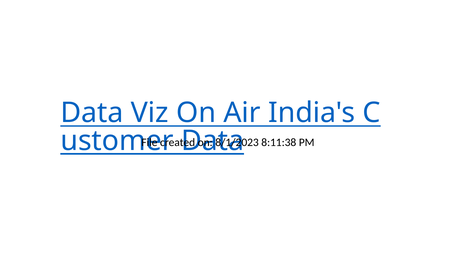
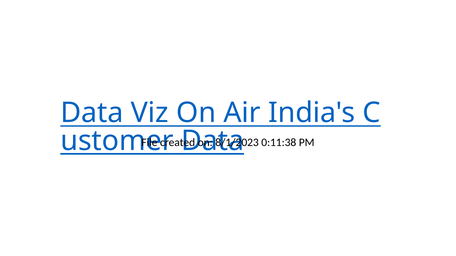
8:11:38: 8:11:38 -> 0:11:38
